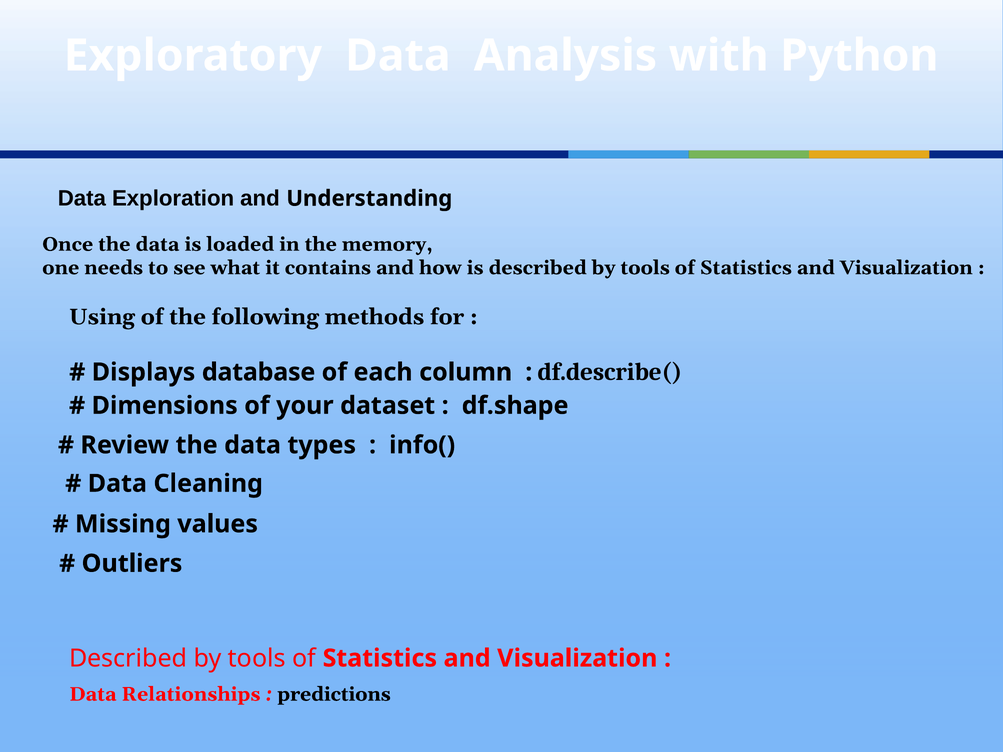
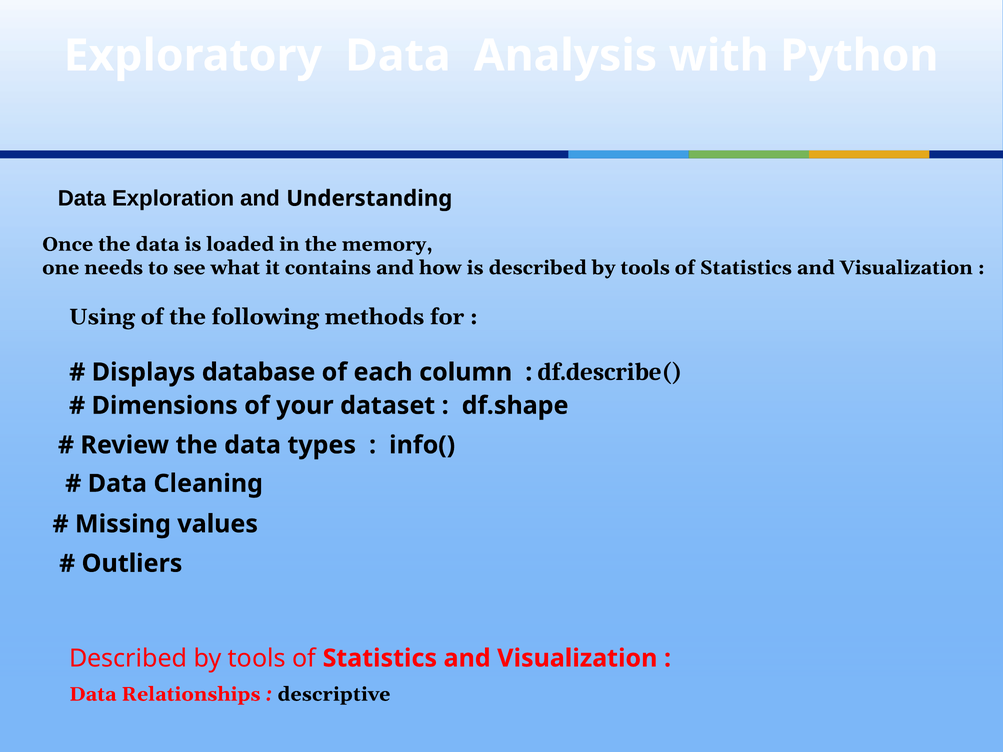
predictions: predictions -> descriptive
